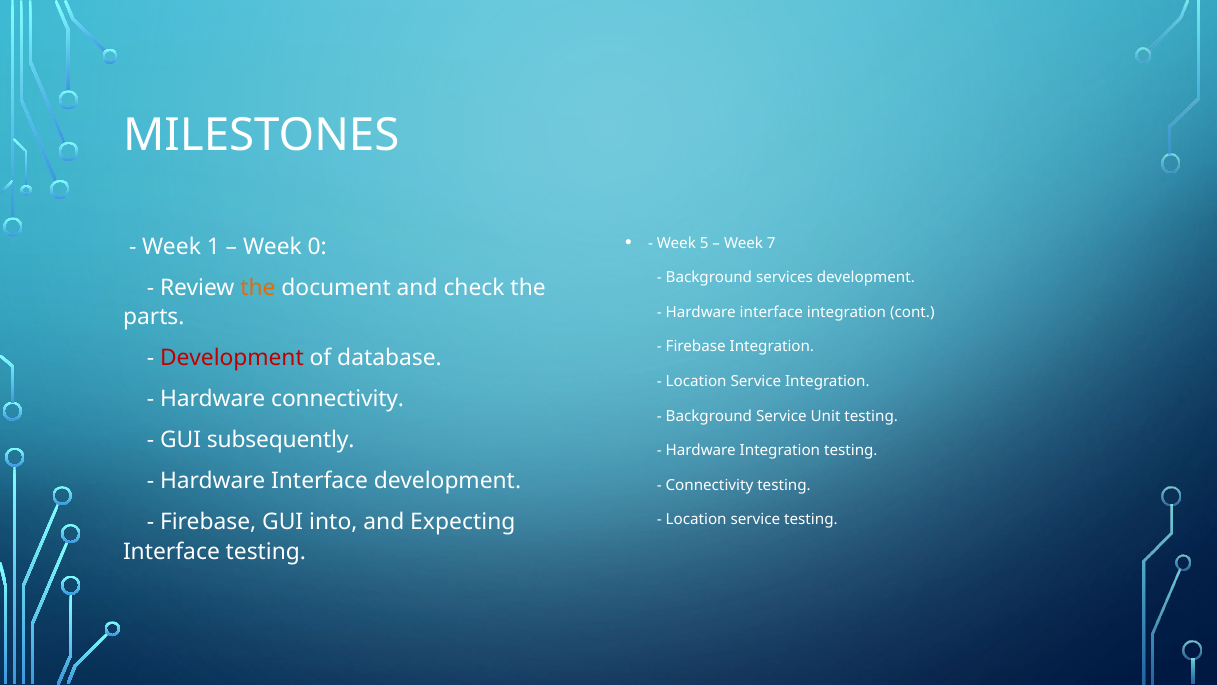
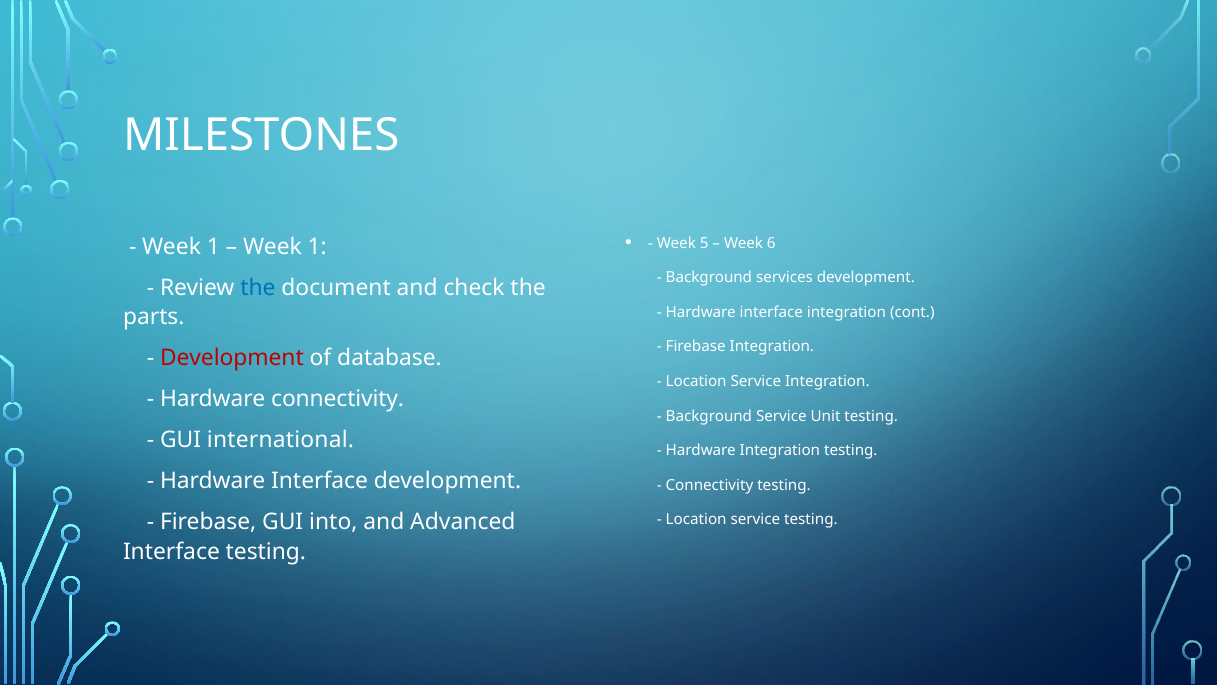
7: 7 -> 6
0 at (317, 247): 0 -> 1
the at (258, 287) colour: orange -> blue
subsequently: subsequently -> international
Expecting: Expecting -> Advanced
